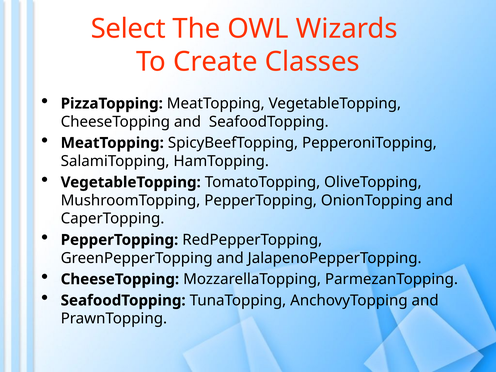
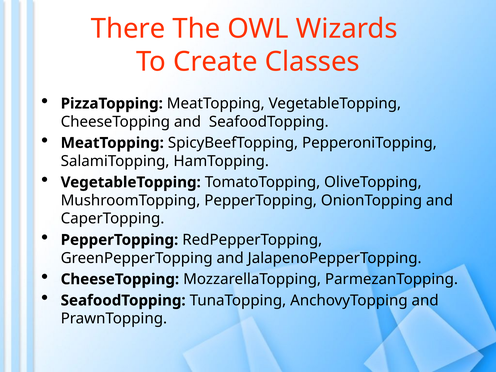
Select: Select -> There
